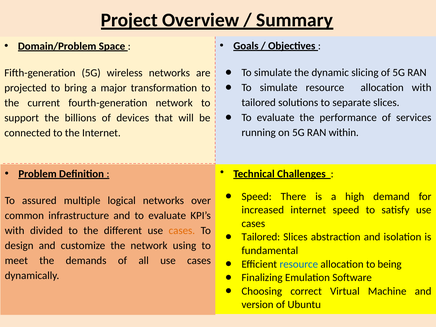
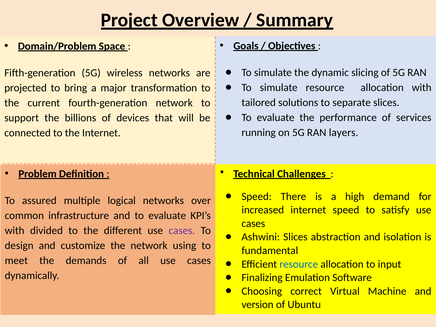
within: within -> layers
cases at (182, 231) colour: orange -> purple
Tailored at (261, 237): Tailored -> Ashwini
being: being -> input
